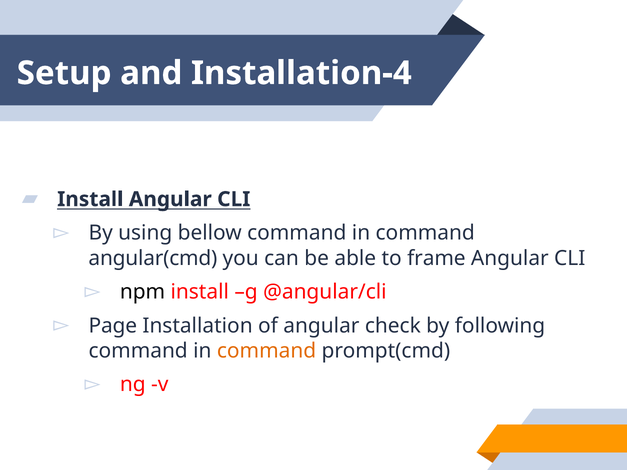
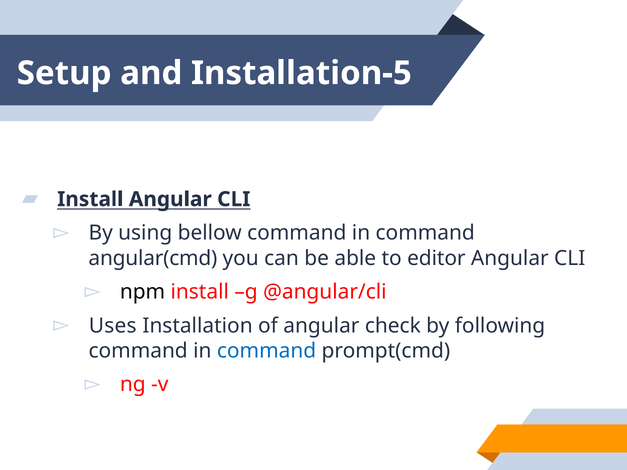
Installation-4: Installation-4 -> Installation-5
frame: frame -> editor
Page: Page -> Uses
command at (267, 351) colour: orange -> blue
